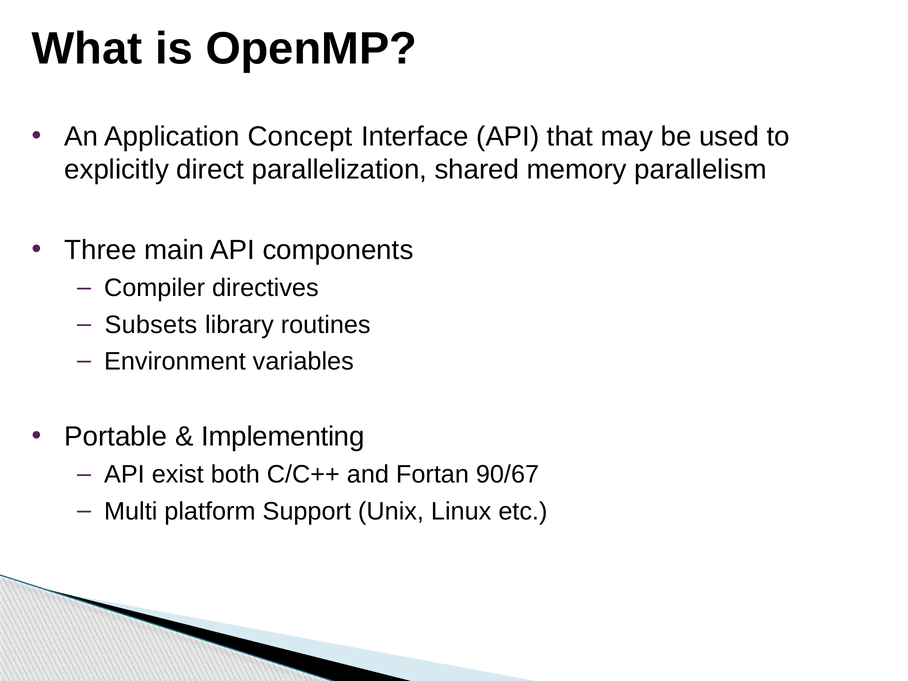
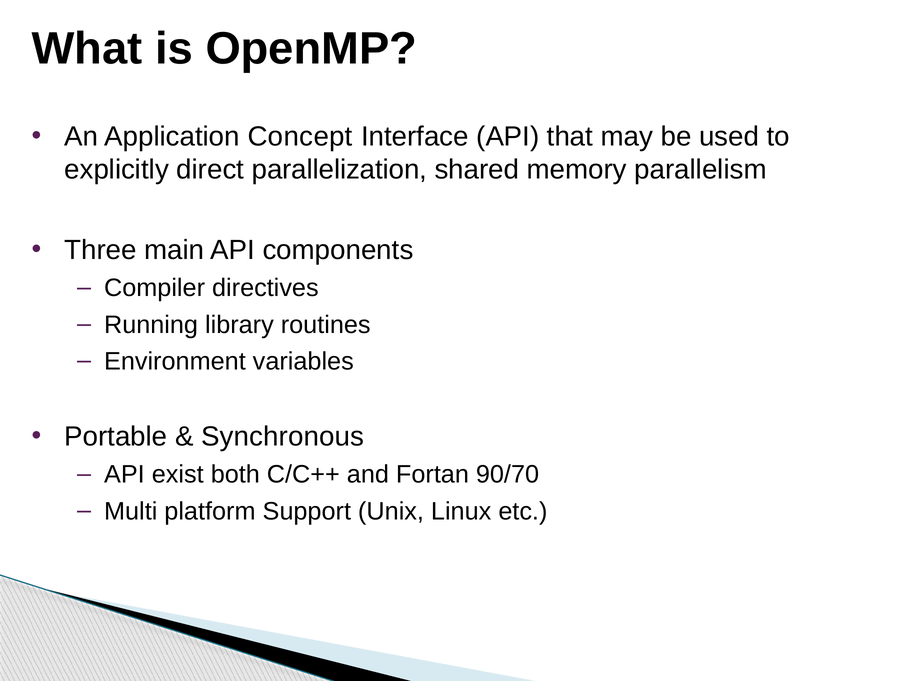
Subsets: Subsets -> Running
Implementing: Implementing -> Synchronous
90/67: 90/67 -> 90/70
